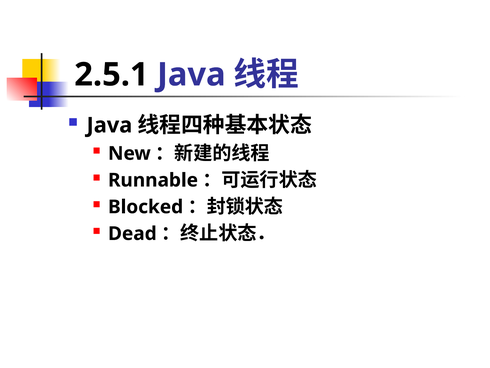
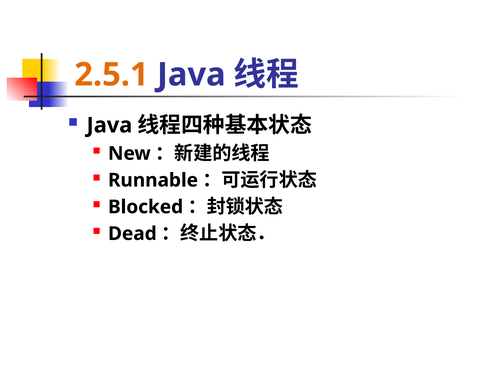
2.5.1 colour: black -> orange
